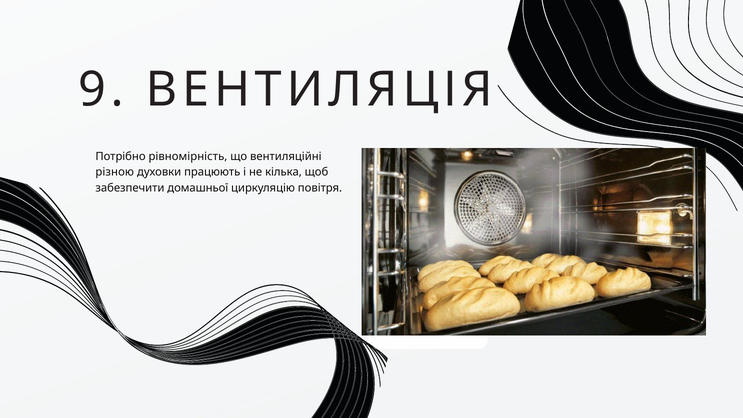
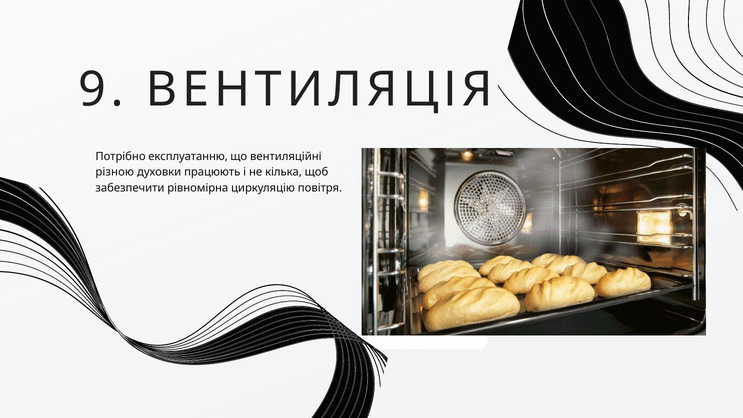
рівномірність: рівномірність -> експлуатанню
домашньої: домашньої -> рівномірна
